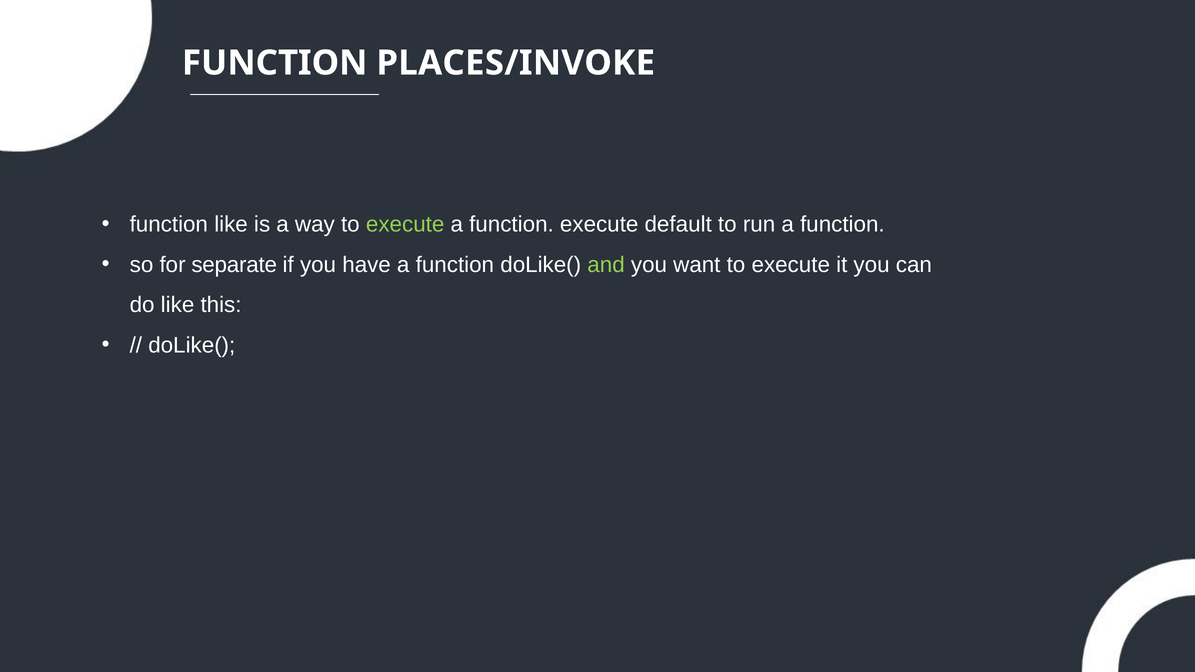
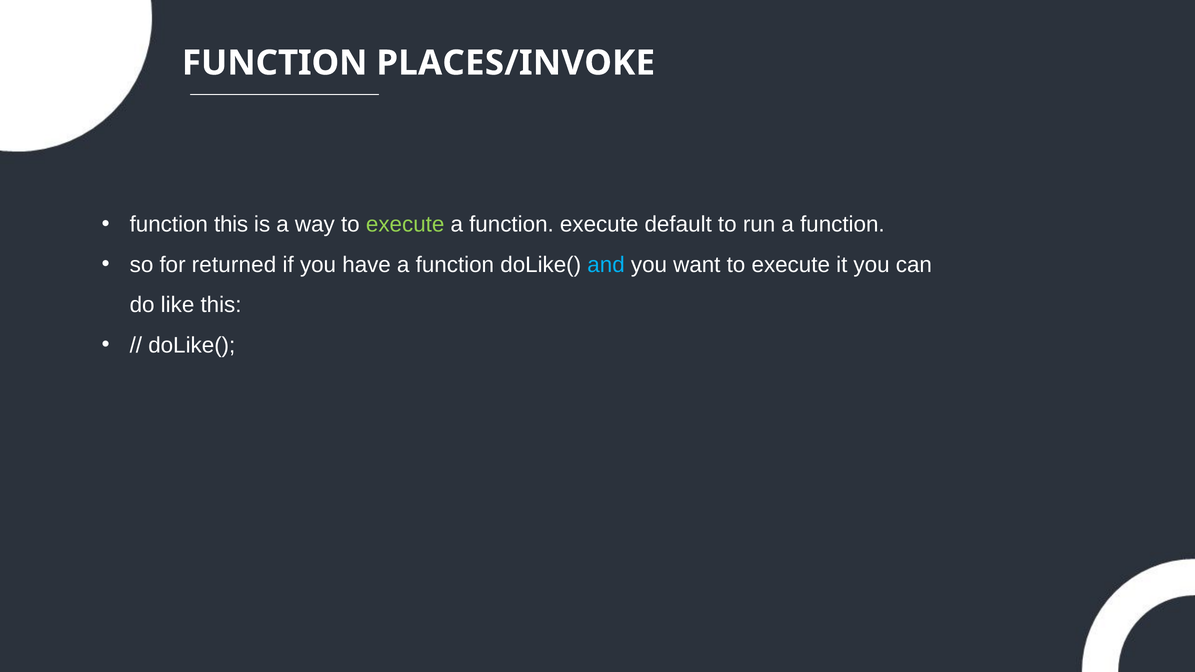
function like: like -> this
separate: separate -> returned
and colour: light green -> light blue
